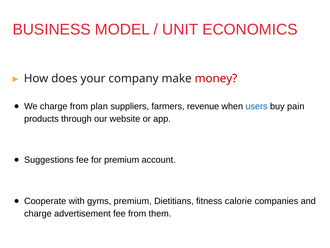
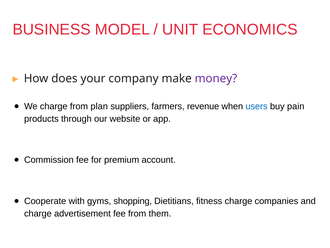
money colour: red -> purple
Suggestions: Suggestions -> Commission
gyms premium: premium -> shopping
fitness calorie: calorie -> charge
